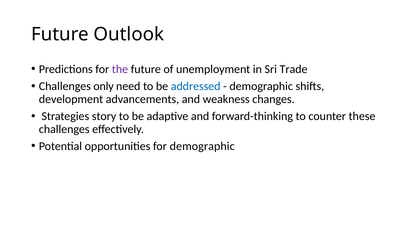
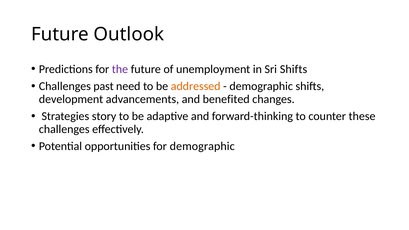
Sri Trade: Trade -> Shifts
only: only -> past
addressed colour: blue -> orange
weakness: weakness -> benefited
